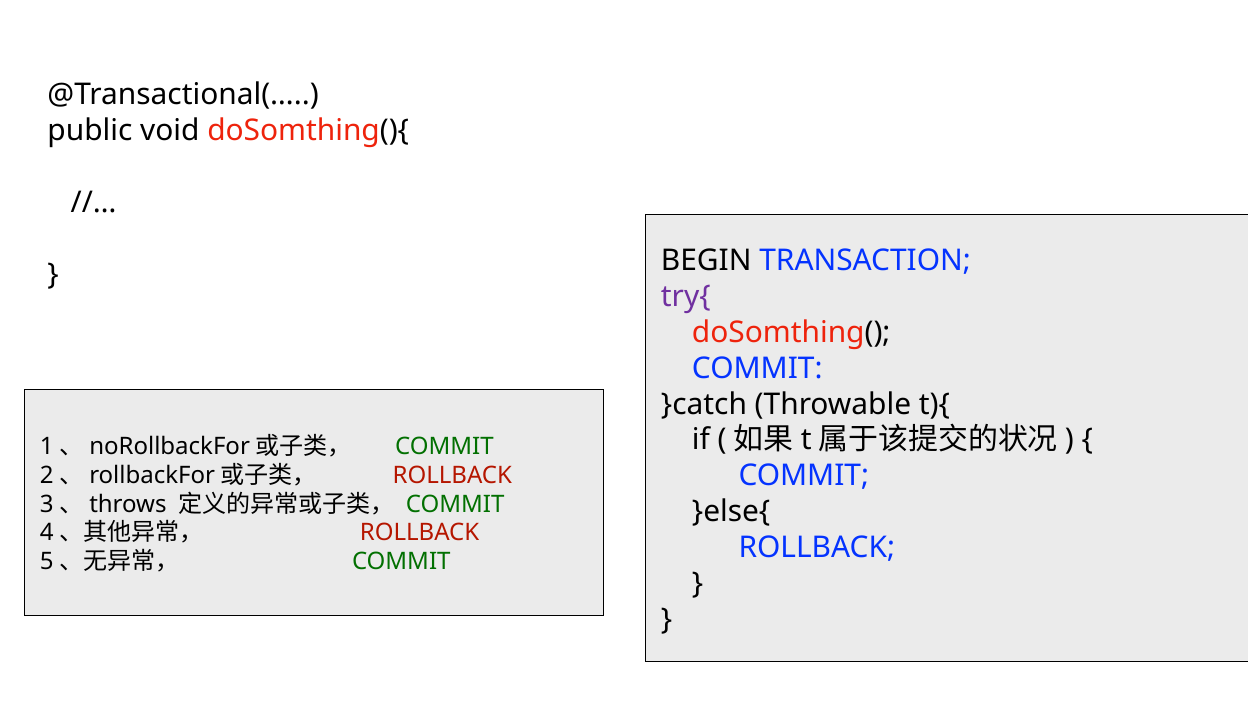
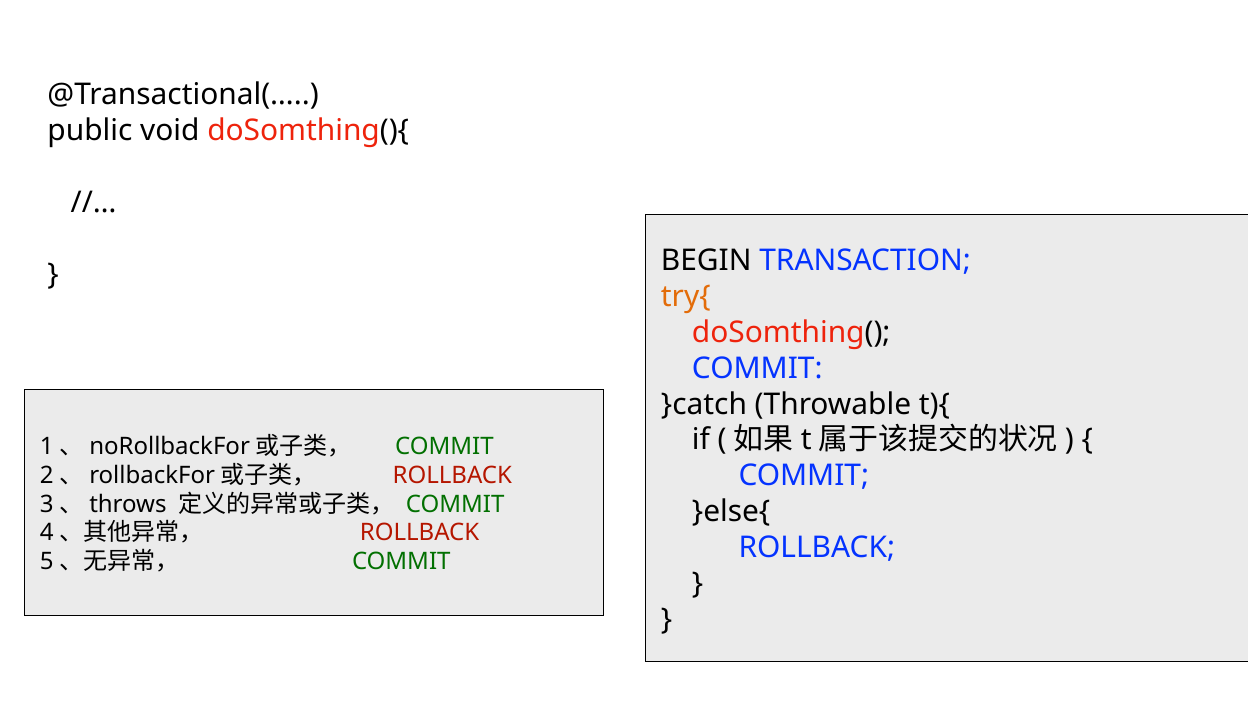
try{ colour: purple -> orange
